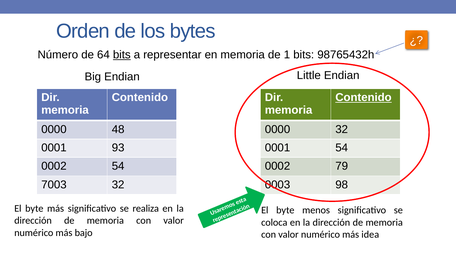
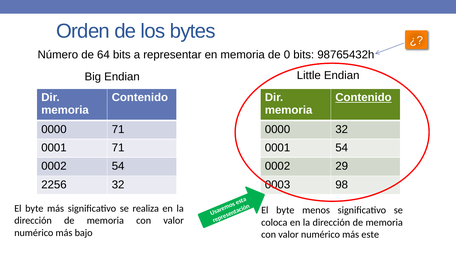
bits at (122, 55) underline: present -> none
1: 1 -> 0
0000 48: 48 -> 71
0001 93: 93 -> 71
79: 79 -> 29
7003: 7003 -> 2256
idea: idea -> este
